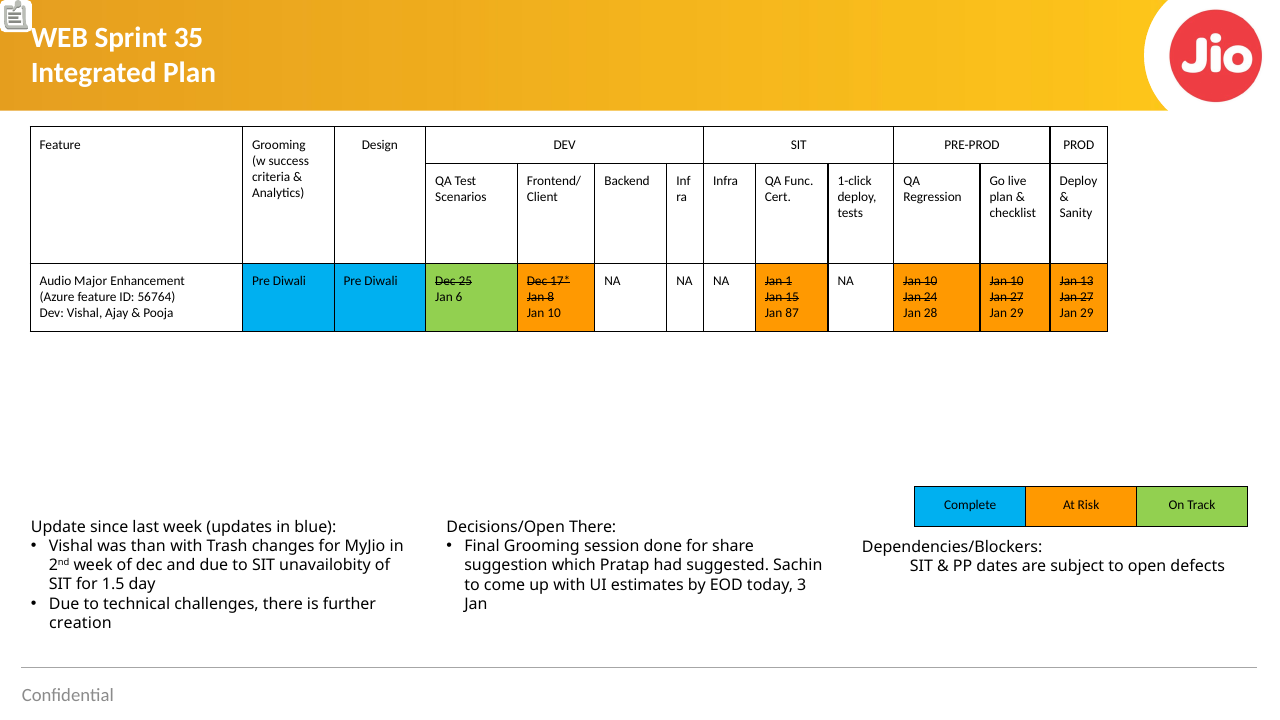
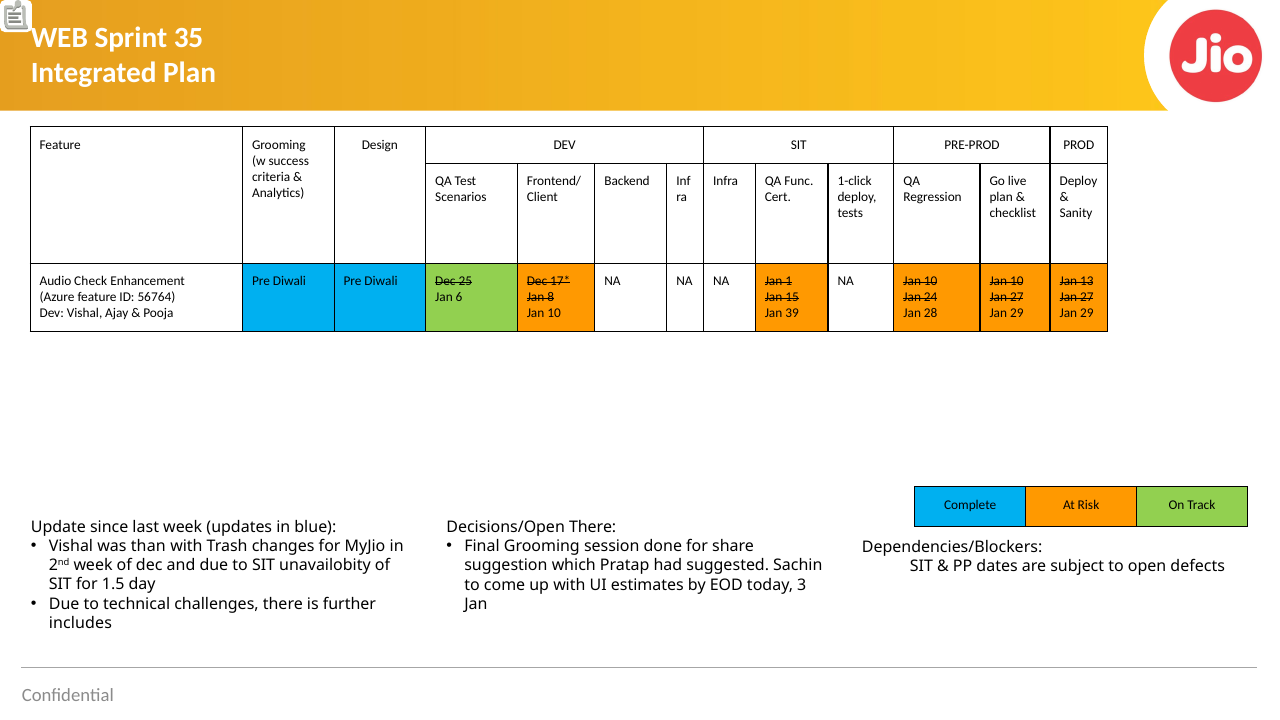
Major: Major -> Check
87: 87 -> 39
creation: creation -> includes
